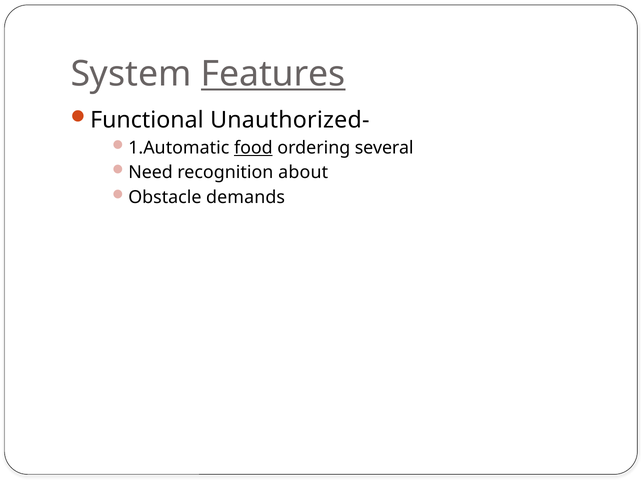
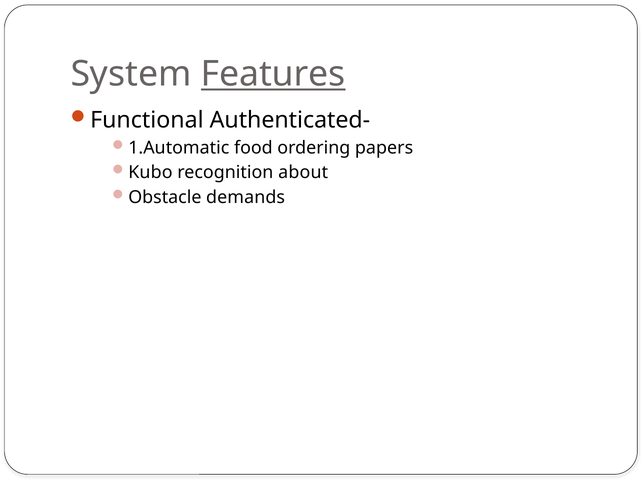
Unauthorized-: Unauthorized- -> Authenticated-
food underline: present -> none
several: several -> papers
Need: Need -> Kubo
